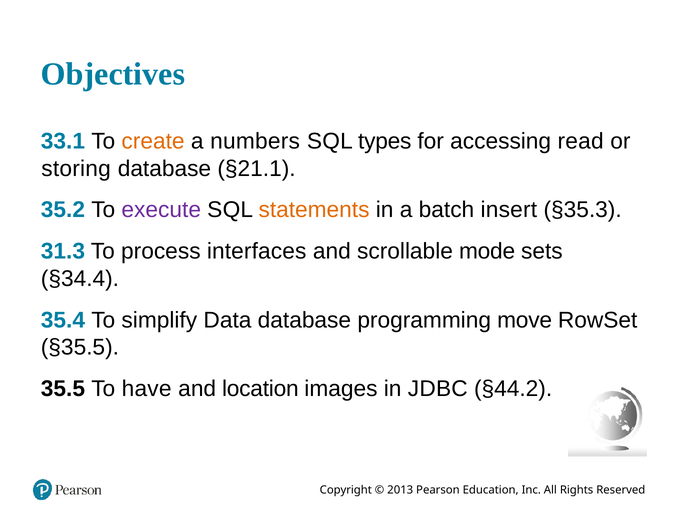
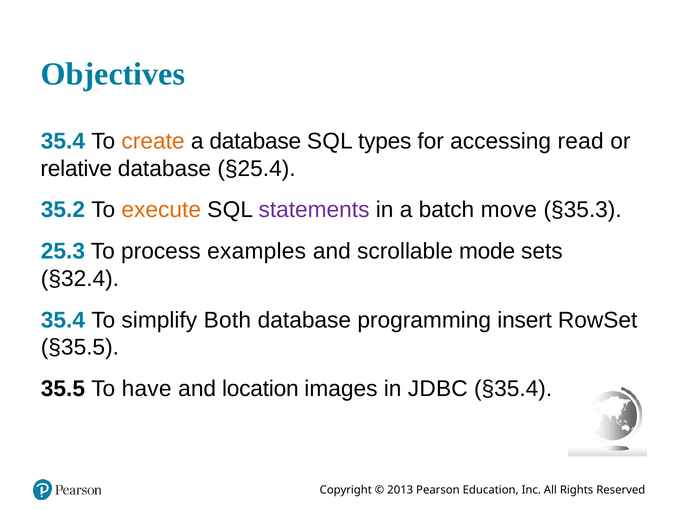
33.1 at (63, 141): 33.1 -> 35.4
a numbers: numbers -> database
storing: storing -> relative
§21.1: §21.1 -> §25.4
execute colour: purple -> orange
statements colour: orange -> purple
insert: insert -> move
31.3: 31.3 -> 25.3
interfaces: interfaces -> examples
§34.4: §34.4 -> §32.4
Data: Data -> Both
move: move -> insert
§44.2: §44.2 -> §35.4
